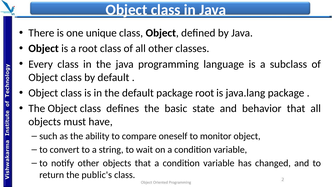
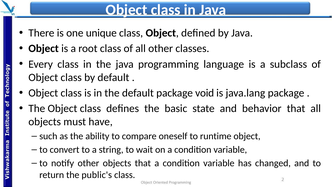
package root: root -> void
monitor: monitor -> runtime
